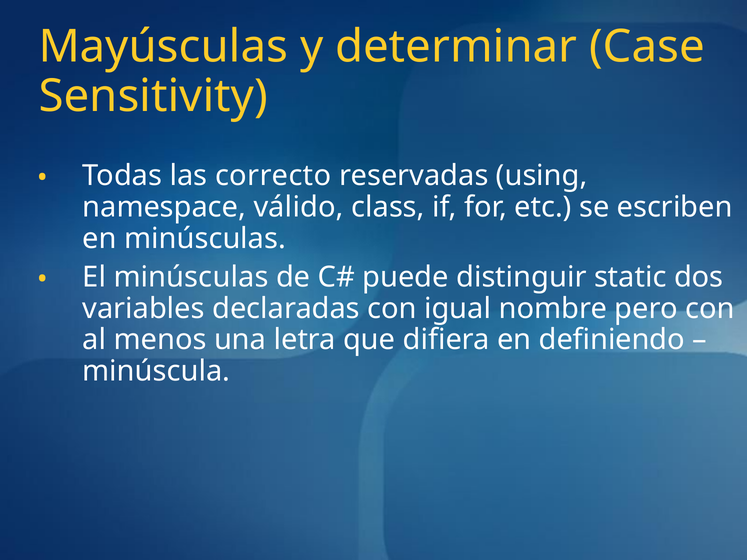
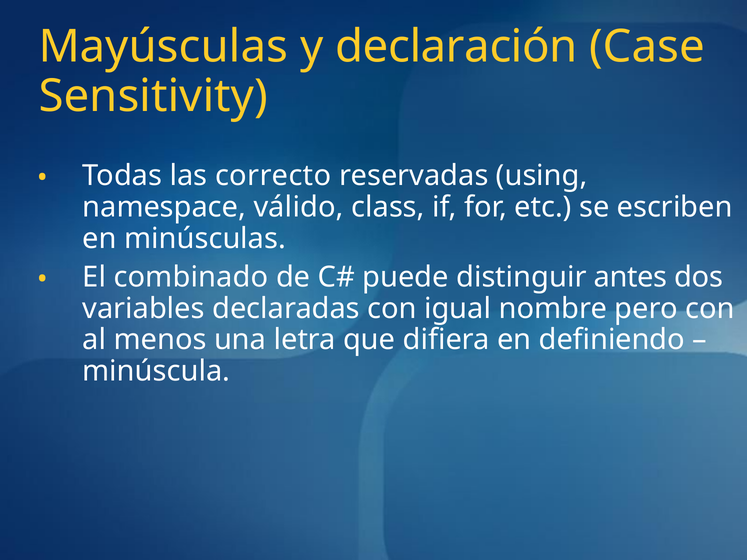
determinar: determinar -> declaración
El minúsculas: minúsculas -> combinado
static: static -> antes
